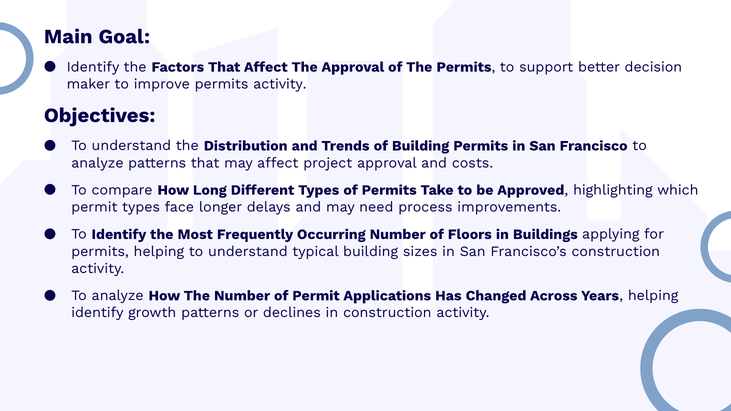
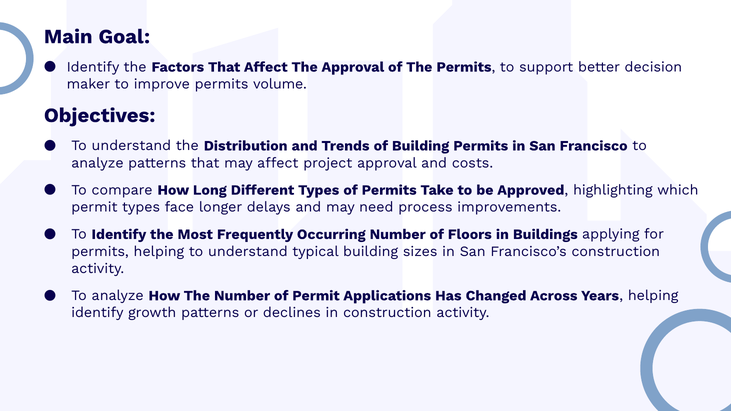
permits activity: activity -> volume
